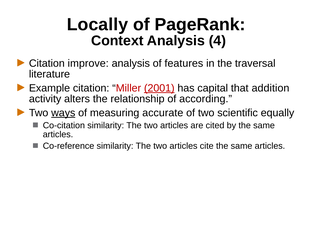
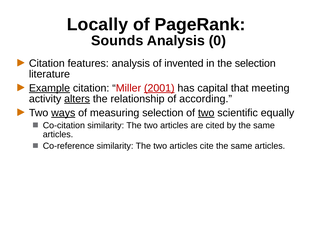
Context: Context -> Sounds
4: 4 -> 0
improve: improve -> features
features: features -> invented
the traversal: traversal -> selection
Example underline: none -> present
addition: addition -> meeting
alters underline: none -> present
measuring accurate: accurate -> selection
two at (206, 113) underline: none -> present
